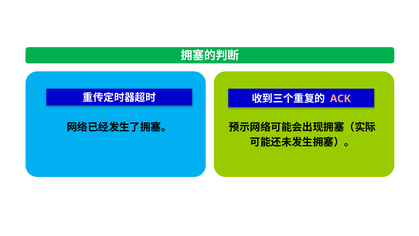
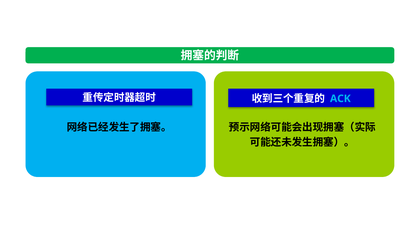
ACK colour: pink -> light blue
